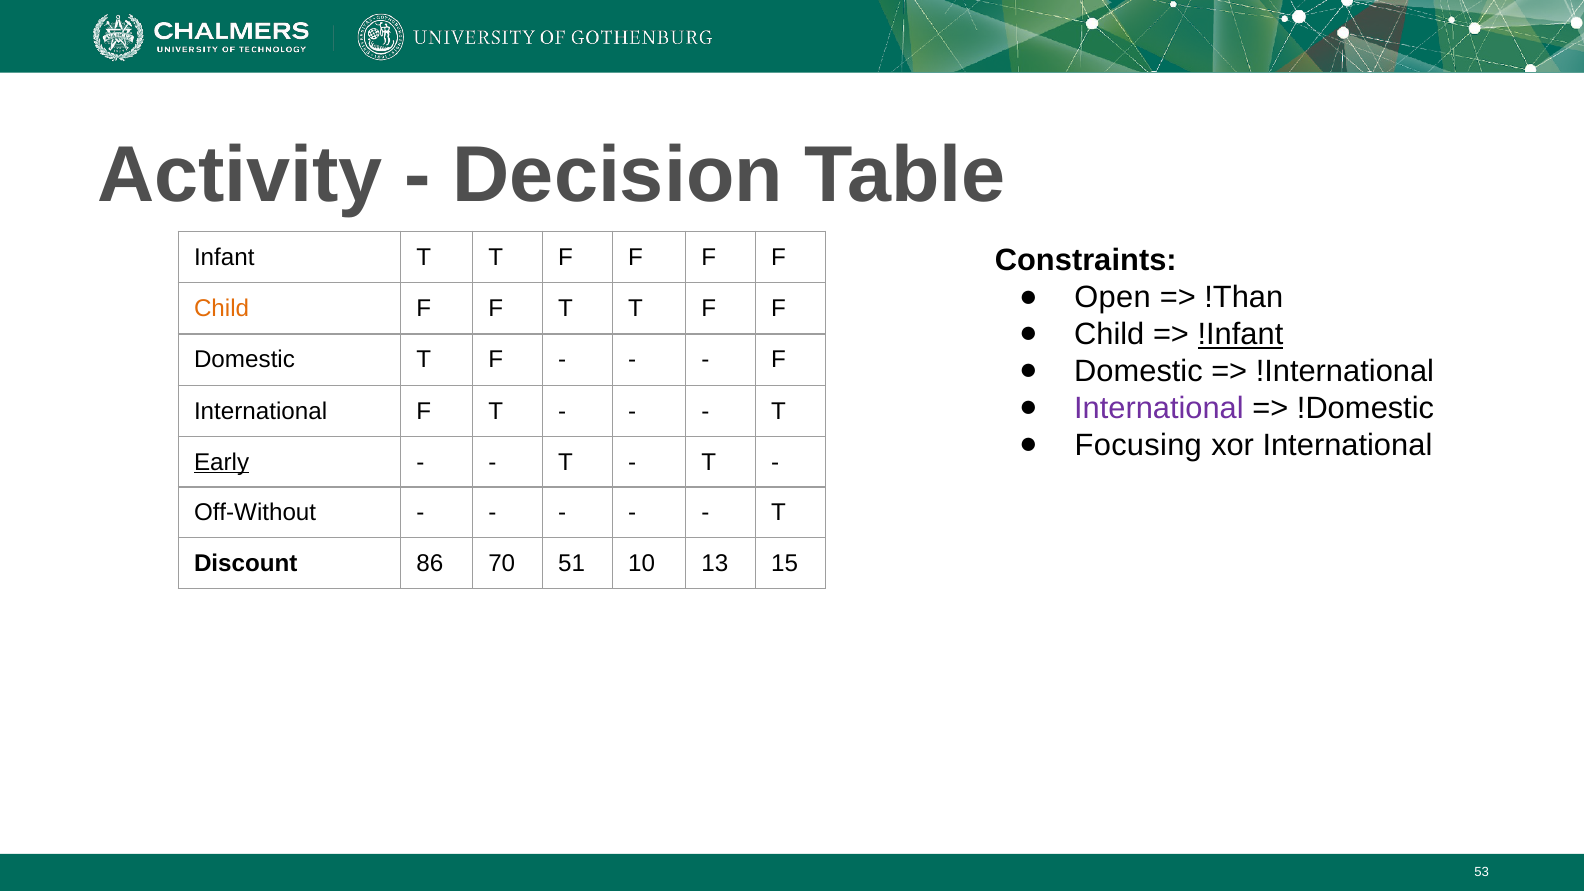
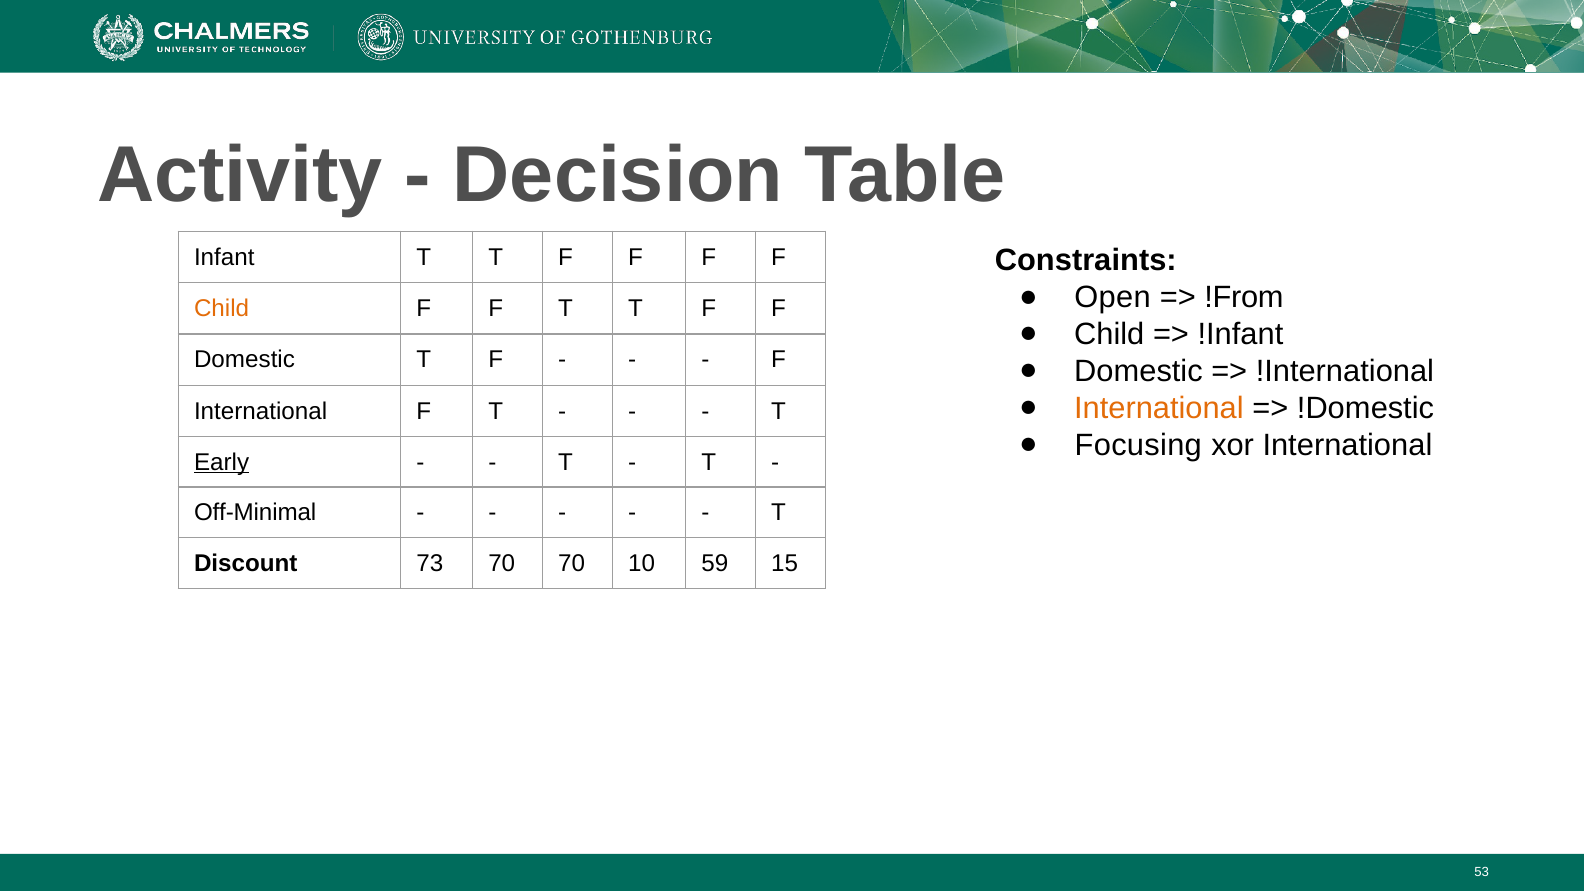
!Than: !Than -> !From
!Infant underline: present -> none
International at (1159, 408) colour: purple -> orange
Off-Without: Off-Without -> Off-Minimal
86: 86 -> 73
70 51: 51 -> 70
13: 13 -> 59
